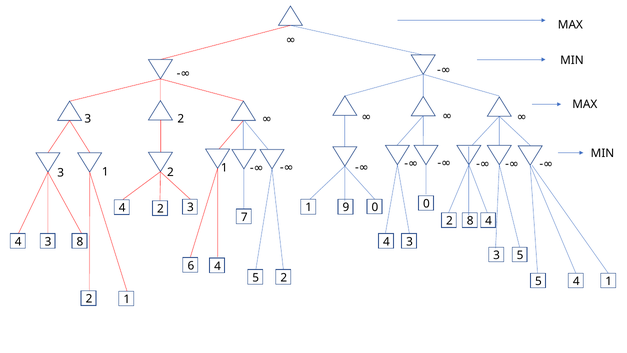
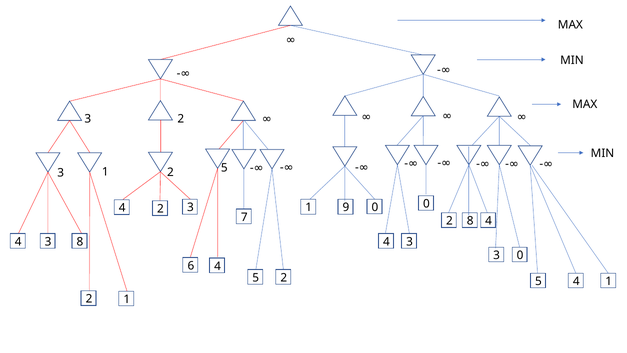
1 2 1: 1 -> 5
5 at (520, 255): 5 -> 0
